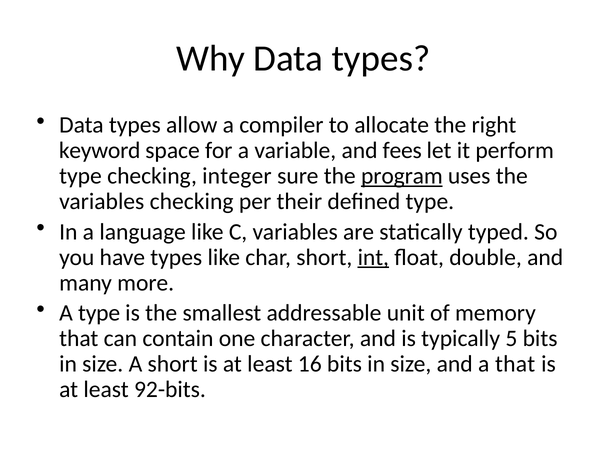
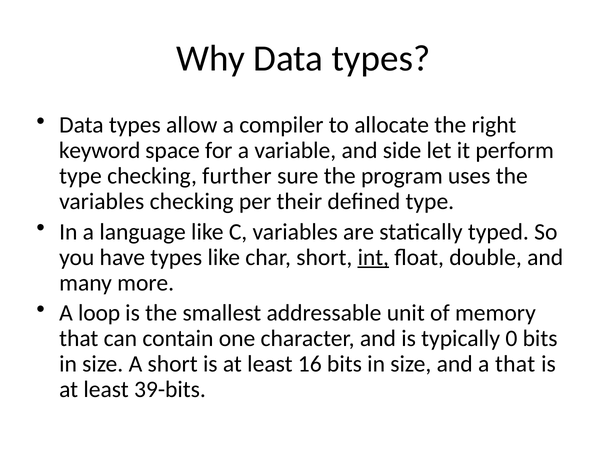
fees: fees -> side
integer: integer -> further
program underline: present -> none
A type: type -> loop
5: 5 -> 0
92-bits: 92-bits -> 39-bits
